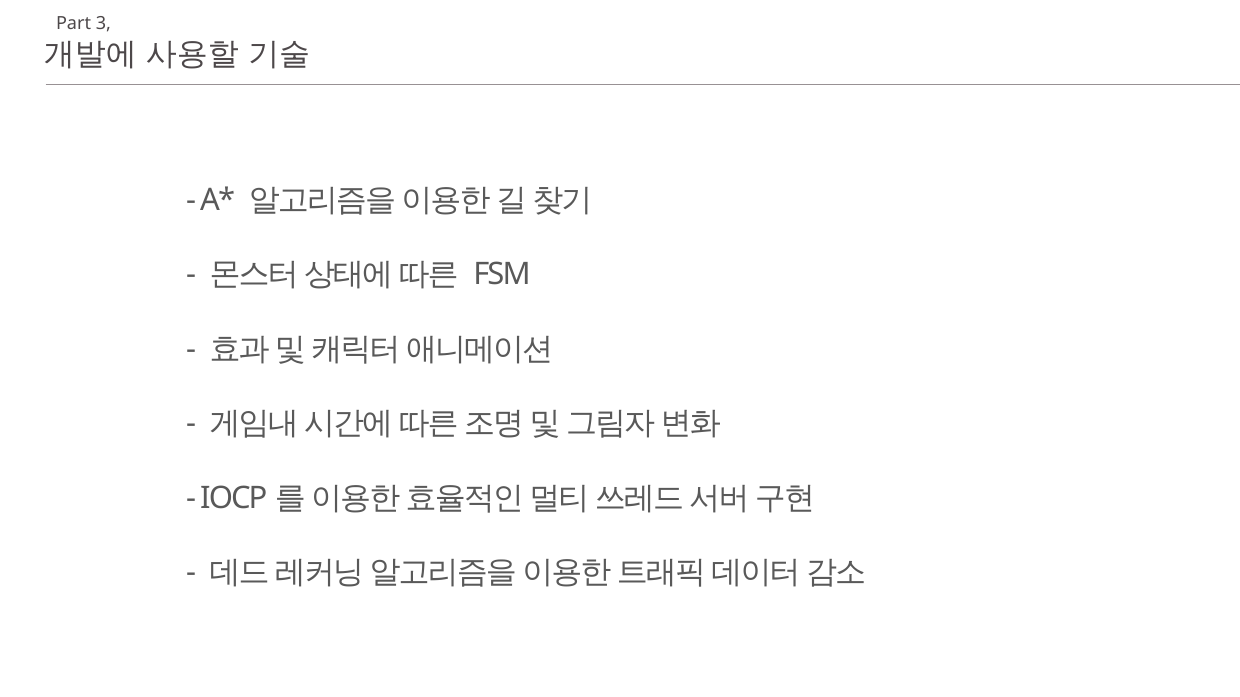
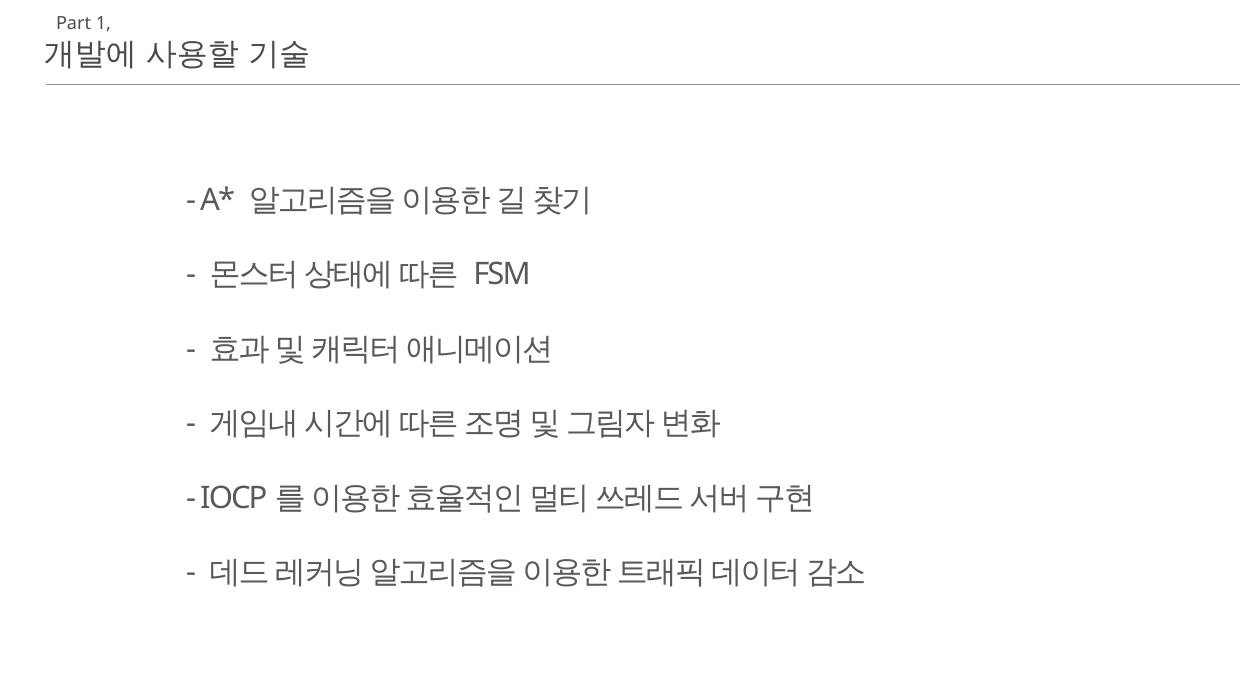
3: 3 -> 1
